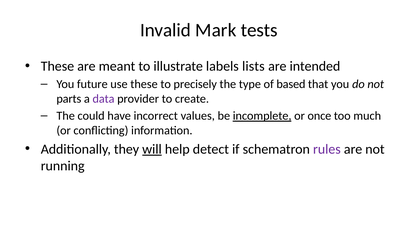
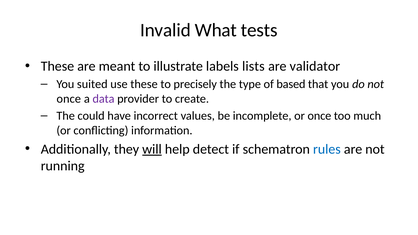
Mark: Mark -> What
intended: intended -> validator
future: future -> suited
parts at (69, 99): parts -> once
incomplete underline: present -> none
rules colour: purple -> blue
